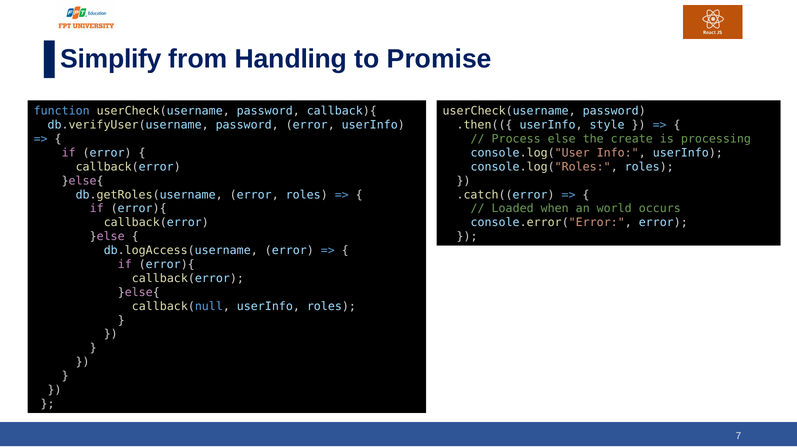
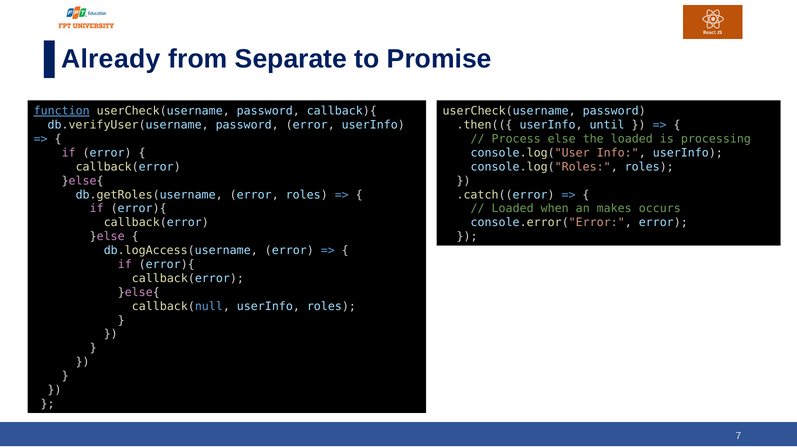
Simplify: Simplify -> Already
Handling: Handling -> Separate
function underline: none -> present
style: style -> until
the create: create -> loaded
world: world -> makes
